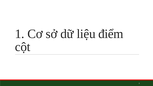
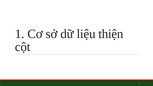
điểm: điểm -> thiện
